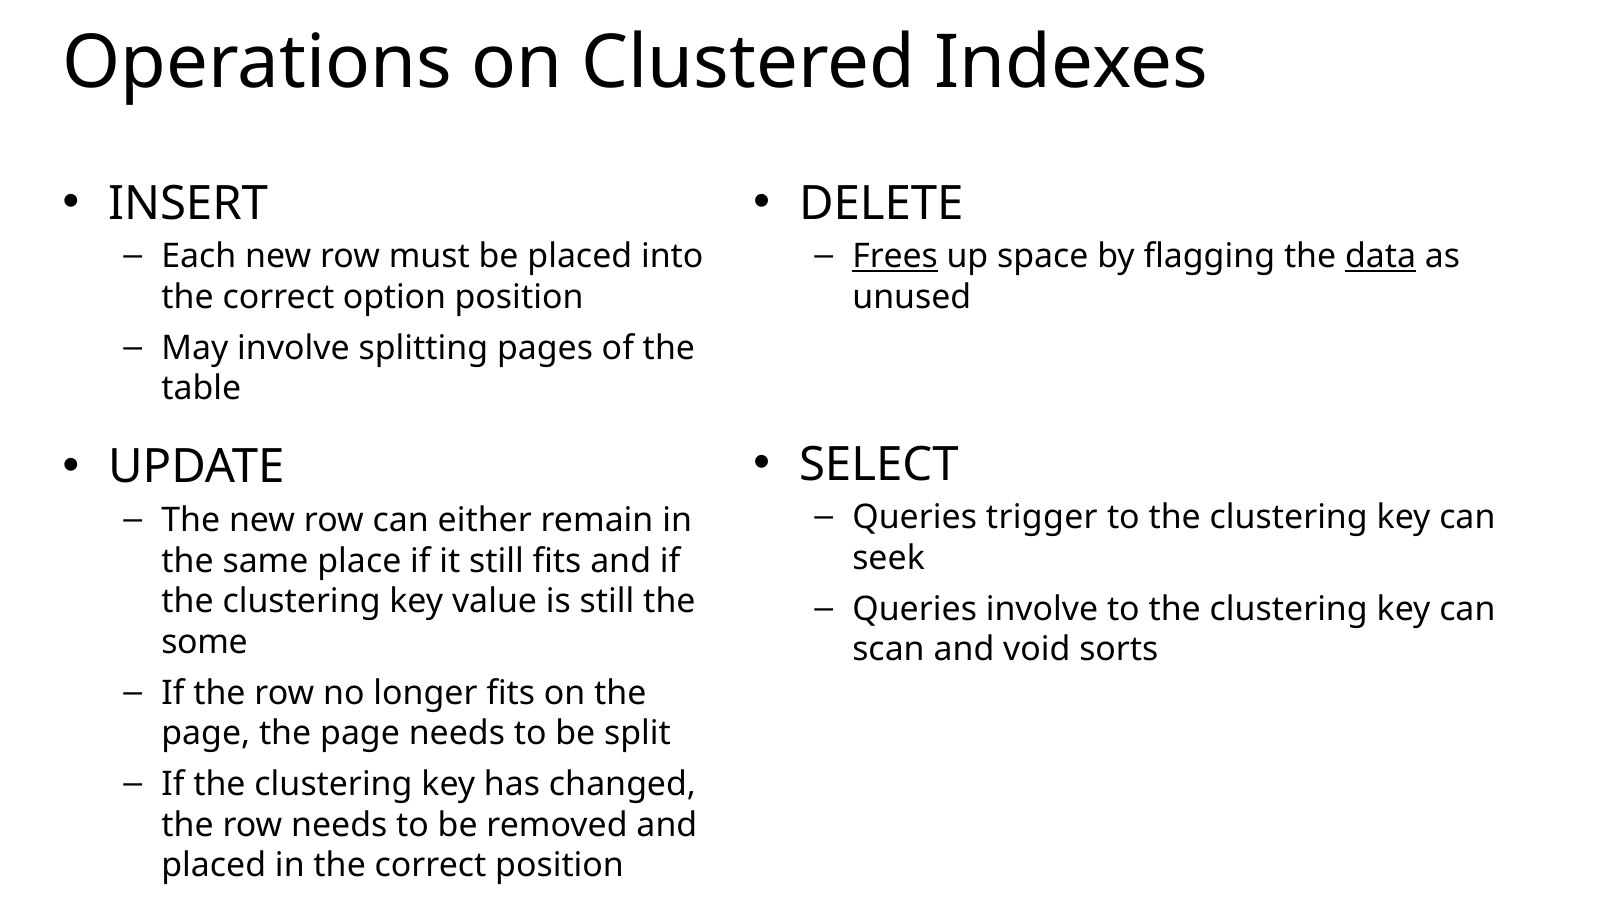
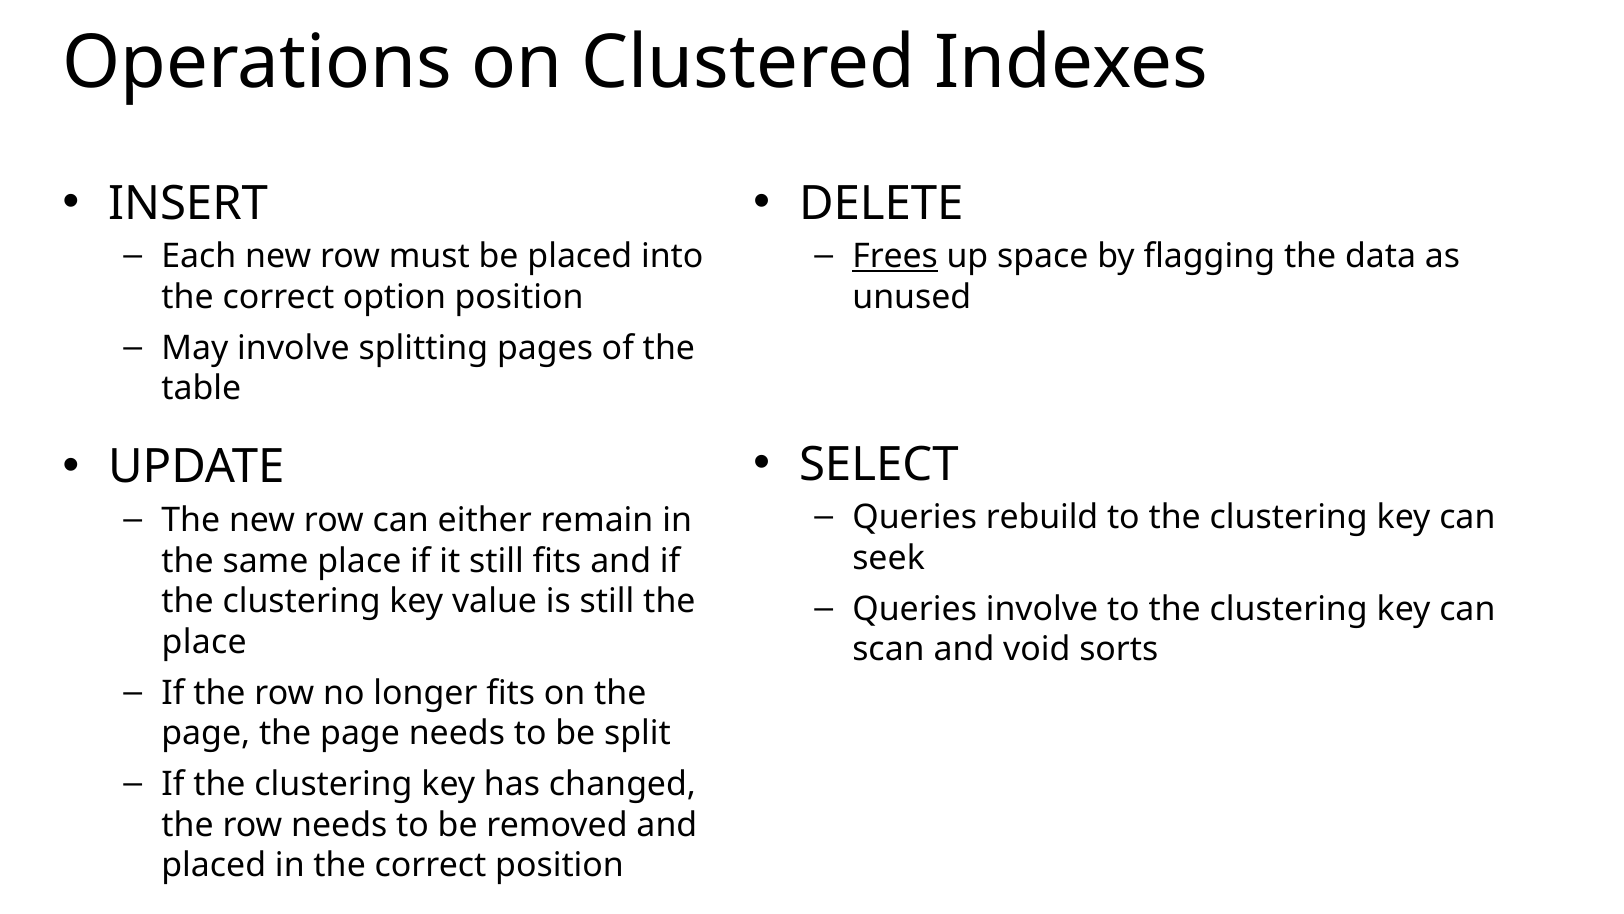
data underline: present -> none
trigger: trigger -> rebuild
some at (205, 642): some -> place
